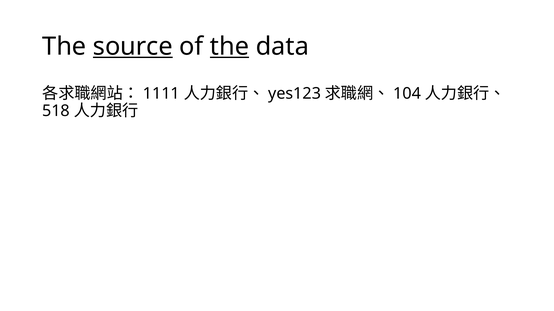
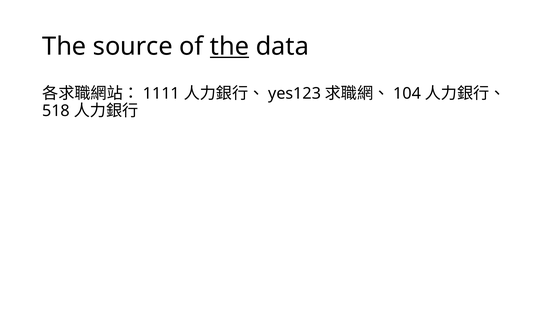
source underline: present -> none
